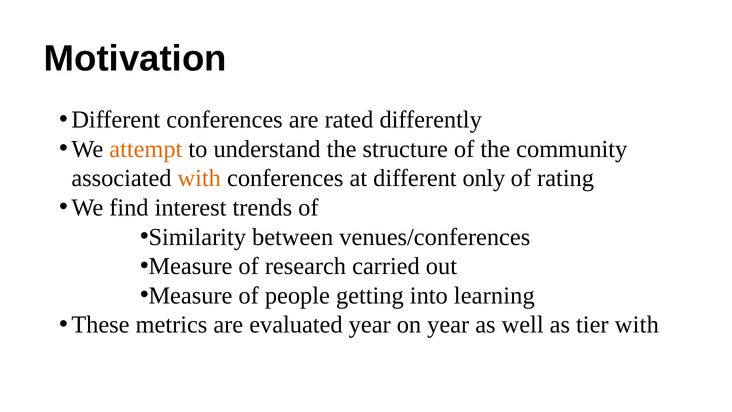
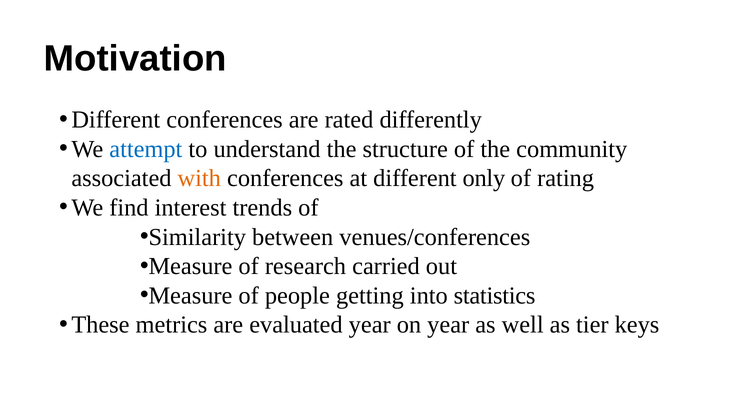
attempt colour: orange -> blue
learning: learning -> statistics
tier with: with -> keys
